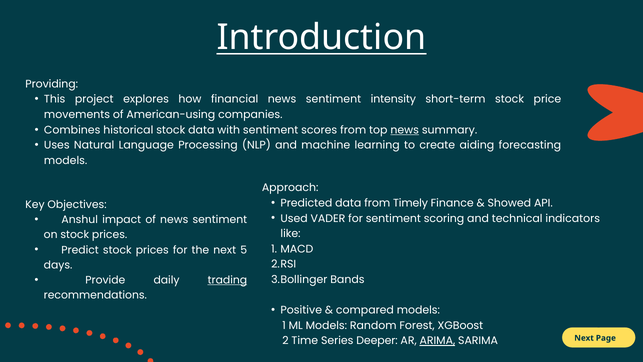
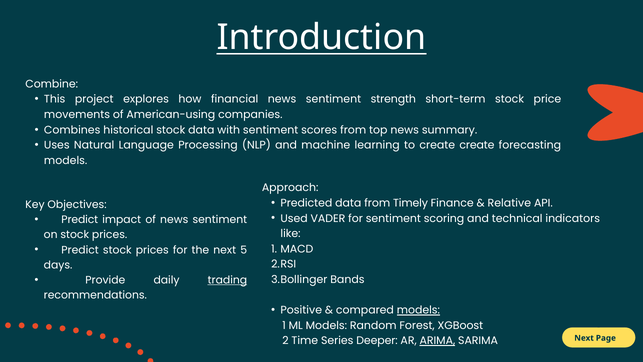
Providing: Providing -> Combine
intensity: intensity -> strength
news at (405, 130) underline: present -> none
create aiding: aiding -> create
Showed: Showed -> Relative
Anshul at (80, 219): Anshul -> Predict
models at (418, 310) underline: none -> present
